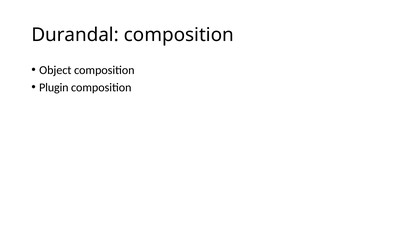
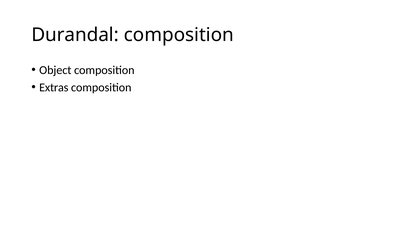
Plugin: Plugin -> Extras
